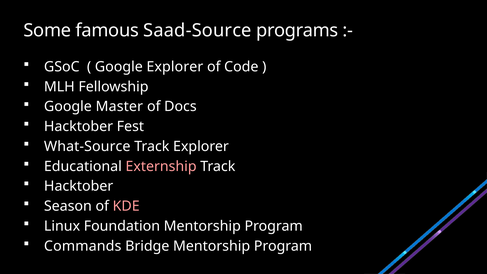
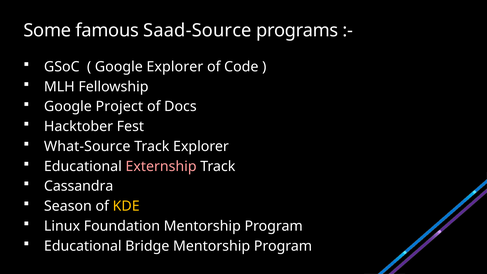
Master: Master -> Project
Hacktober at (79, 186): Hacktober -> Cassandra
KDE colour: pink -> yellow
Commands at (83, 246): Commands -> Educational
